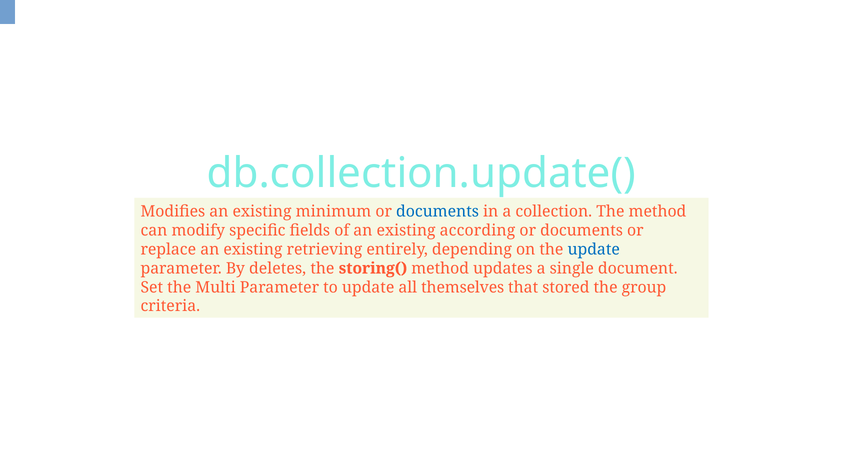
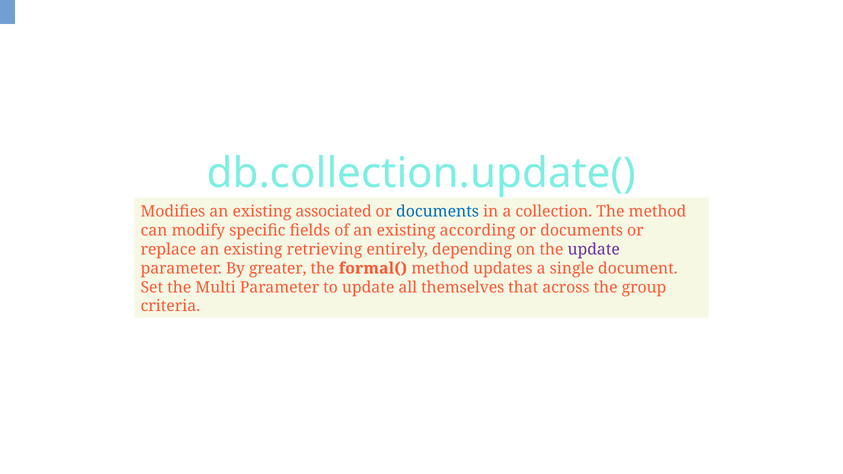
minimum: minimum -> associated
update at (594, 249) colour: blue -> purple
deletes: deletes -> greater
storing(: storing( -> formal(
stored: stored -> across
